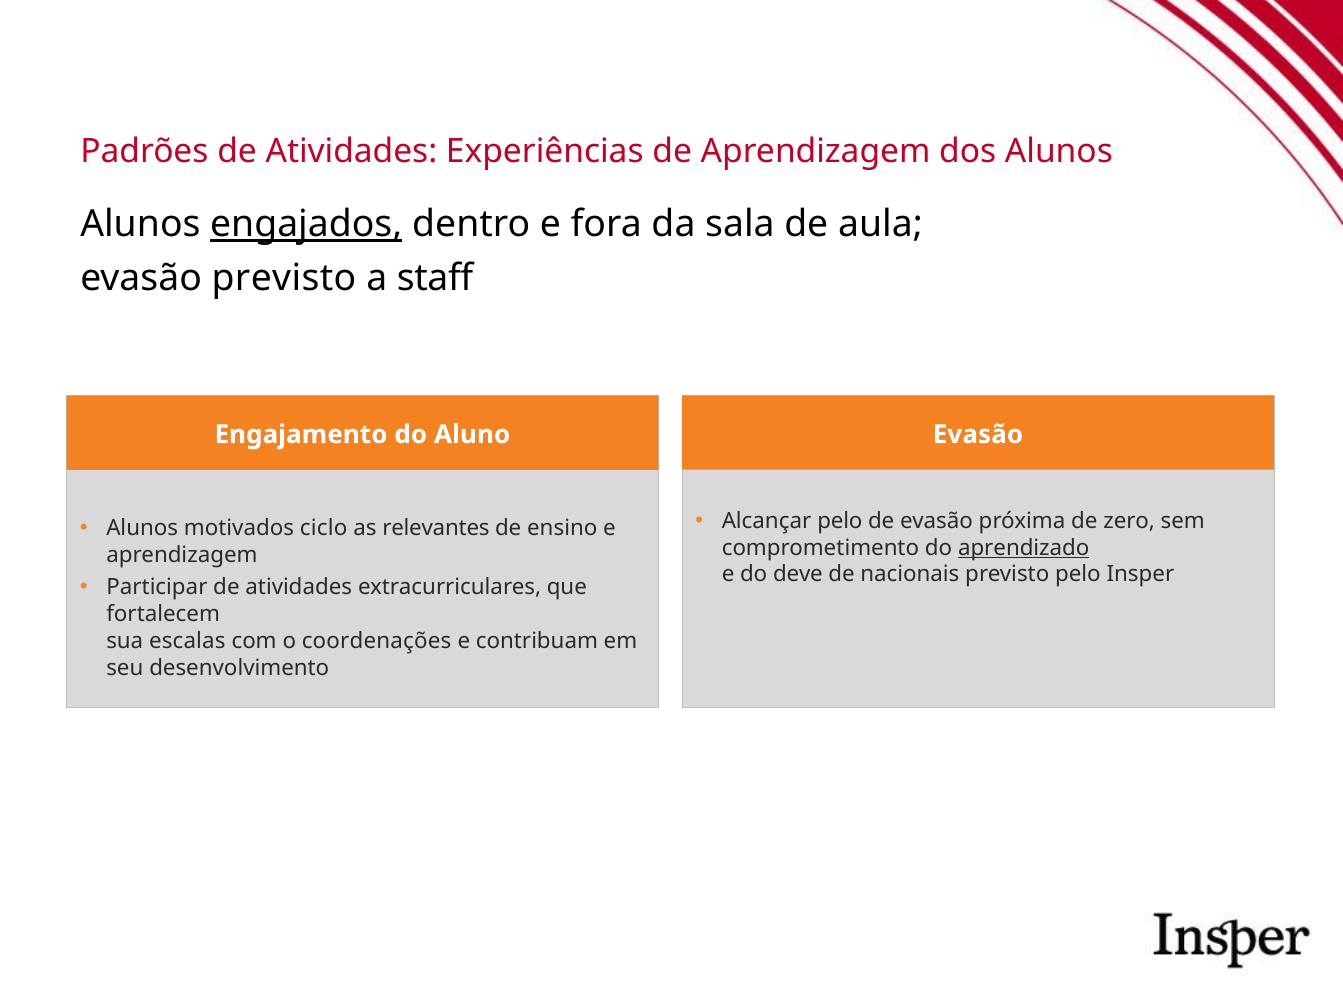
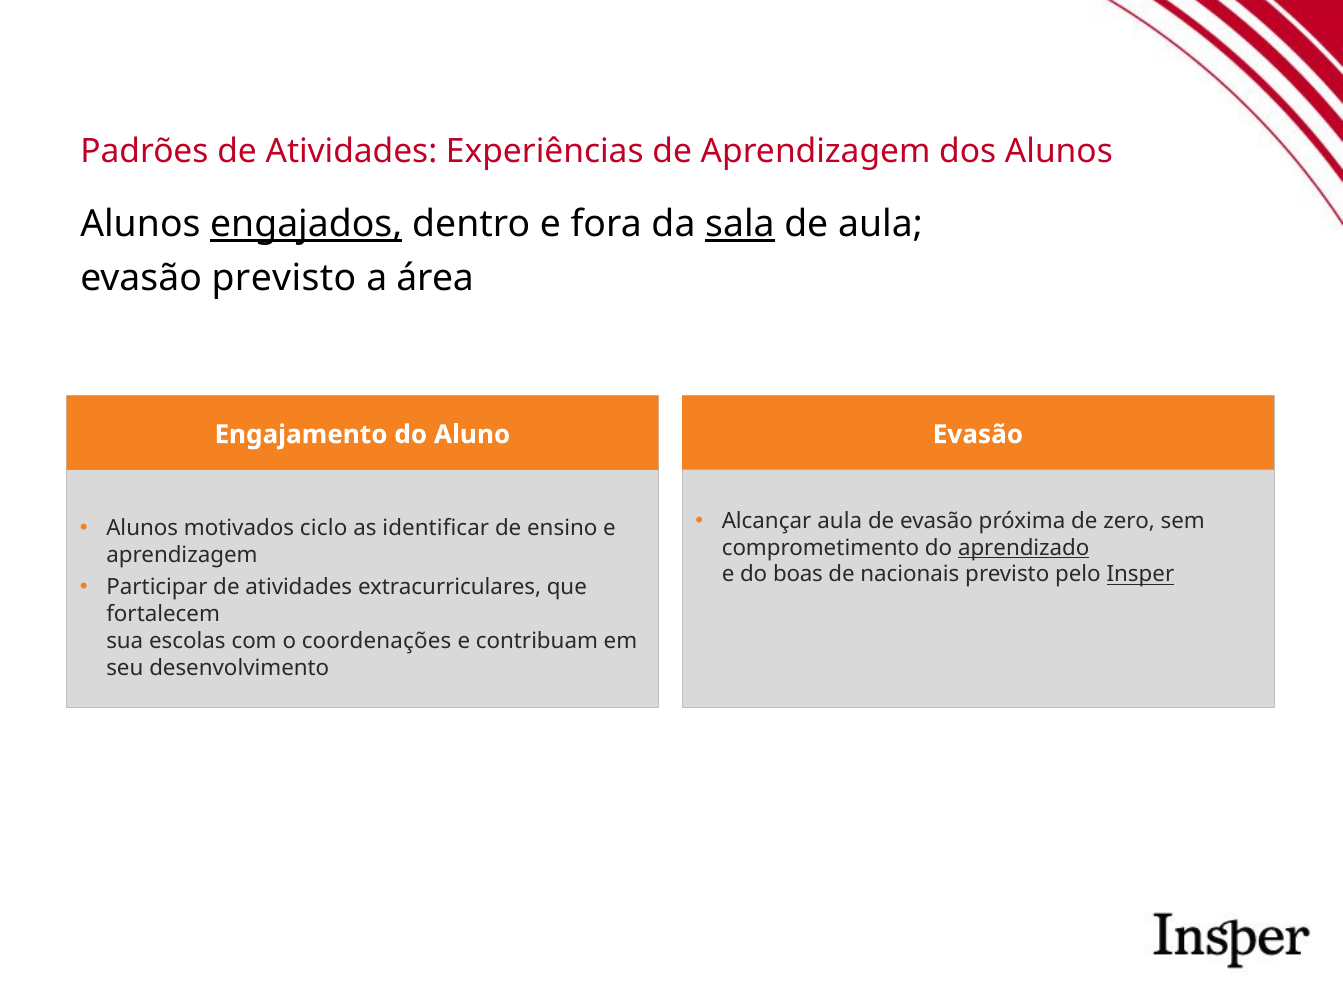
sala underline: none -> present
staff: staff -> área
Alcançar pelo: pelo -> aula
relevantes: relevantes -> identificar
deve: deve -> boas
Insper underline: none -> present
escalas: escalas -> escolas
